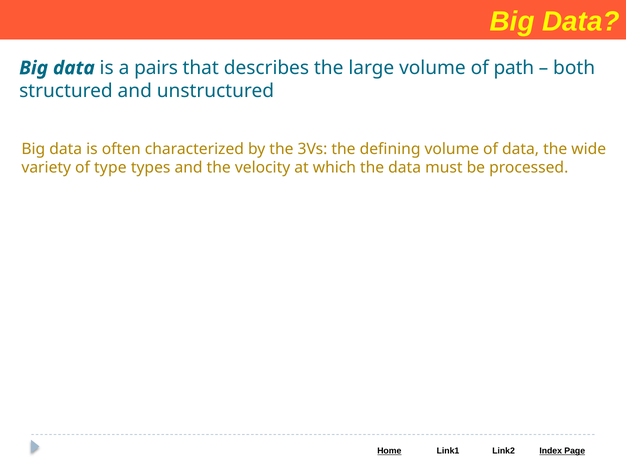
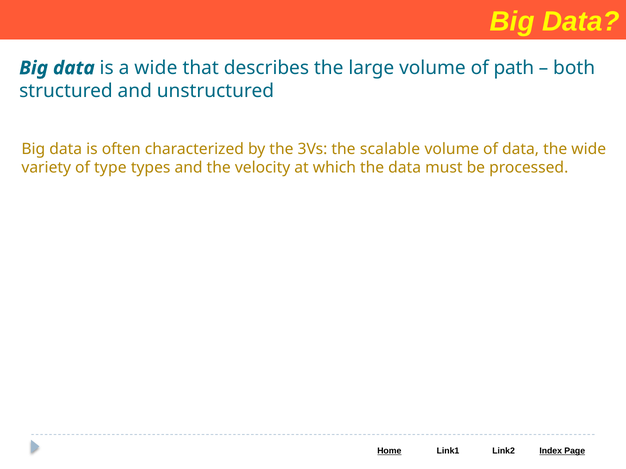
a pairs: pairs -> wide
defining: defining -> scalable
